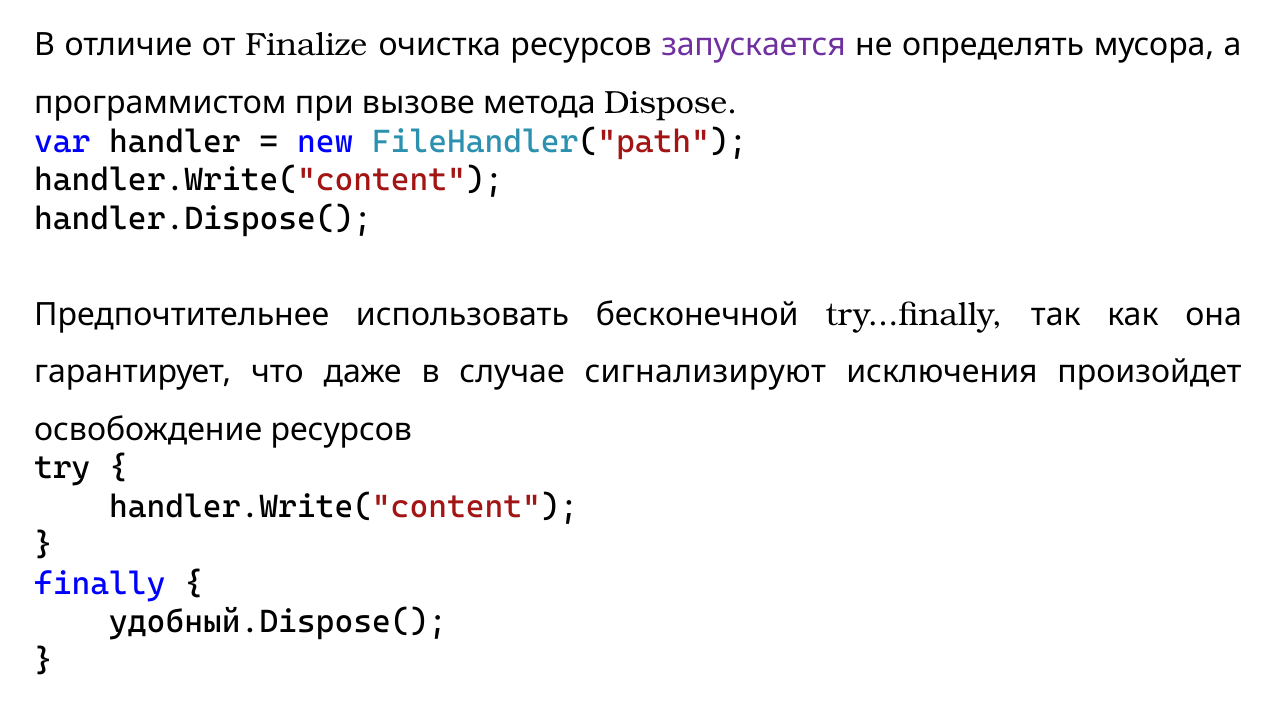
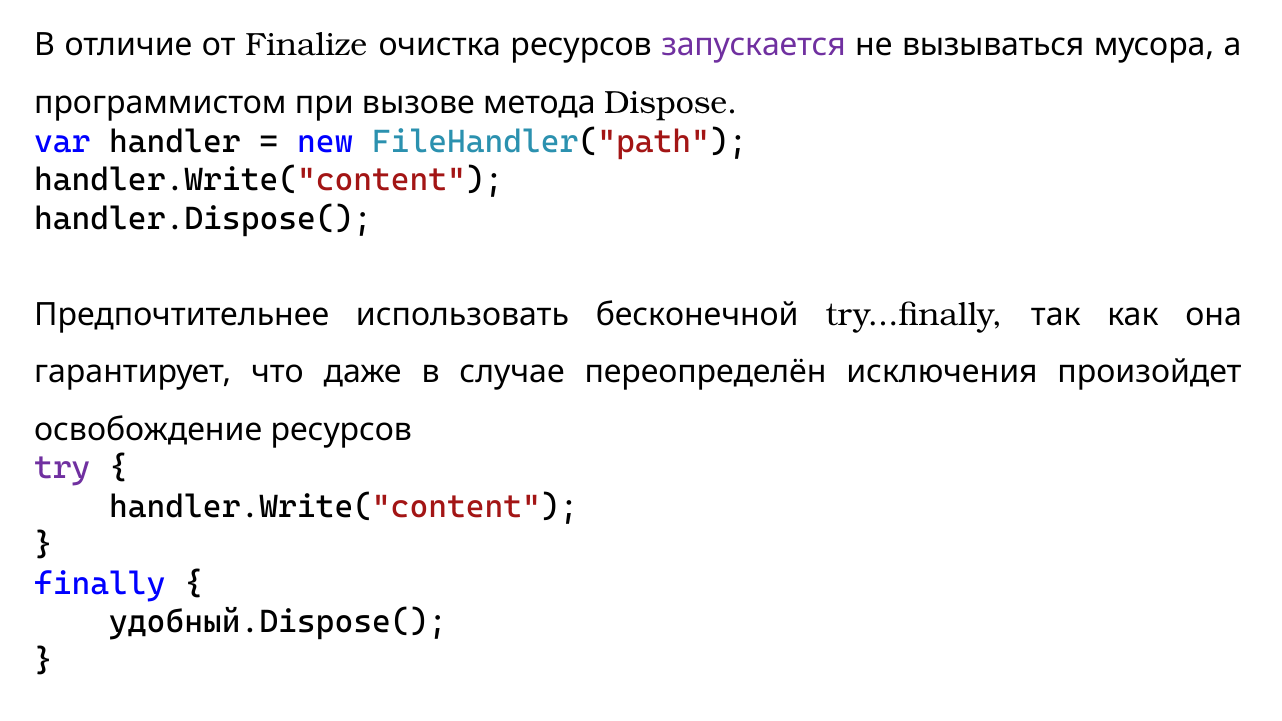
определять: определять -> вызываться
сигнализируют: сигнализируют -> переопределён
try colour: black -> purple
